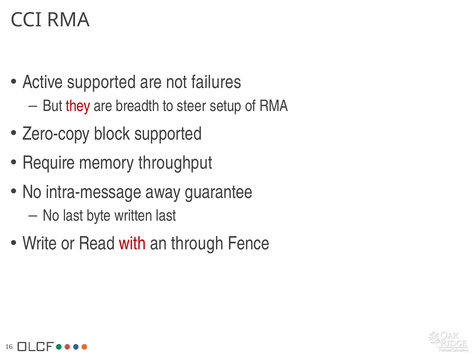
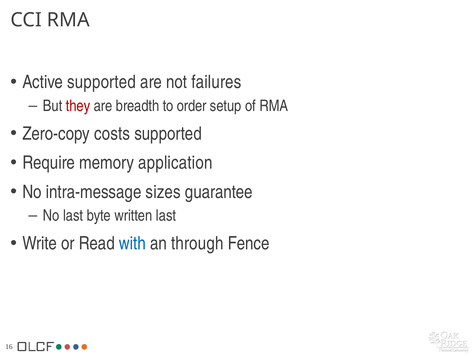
steer: steer -> order
block: block -> costs
throughput: throughput -> application
away: away -> sizes
with colour: red -> blue
